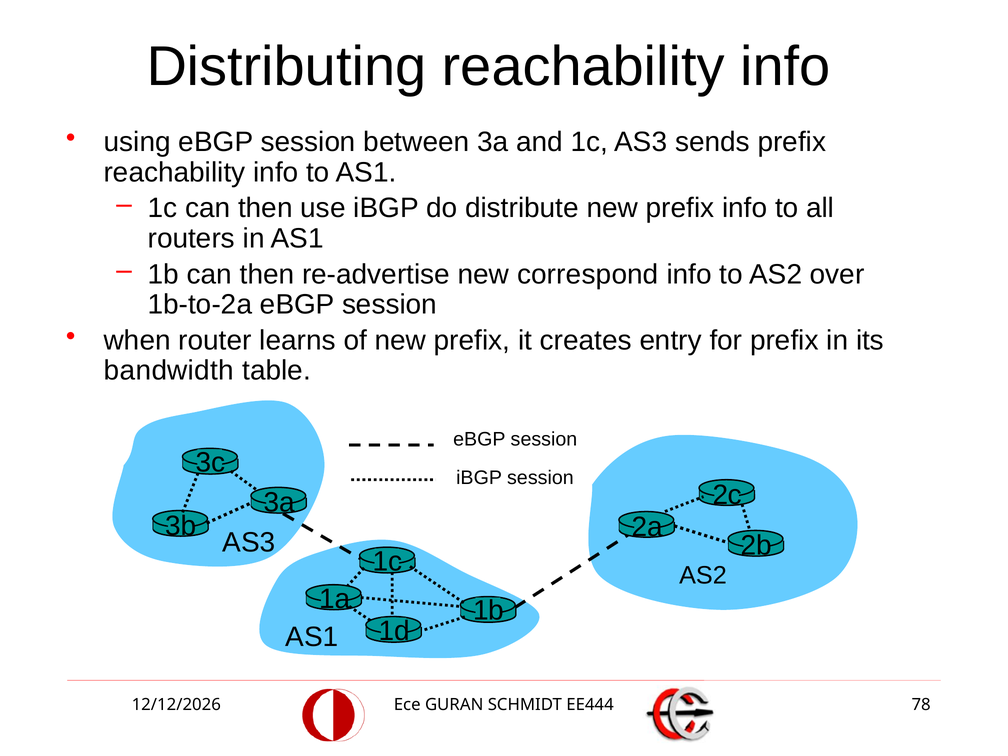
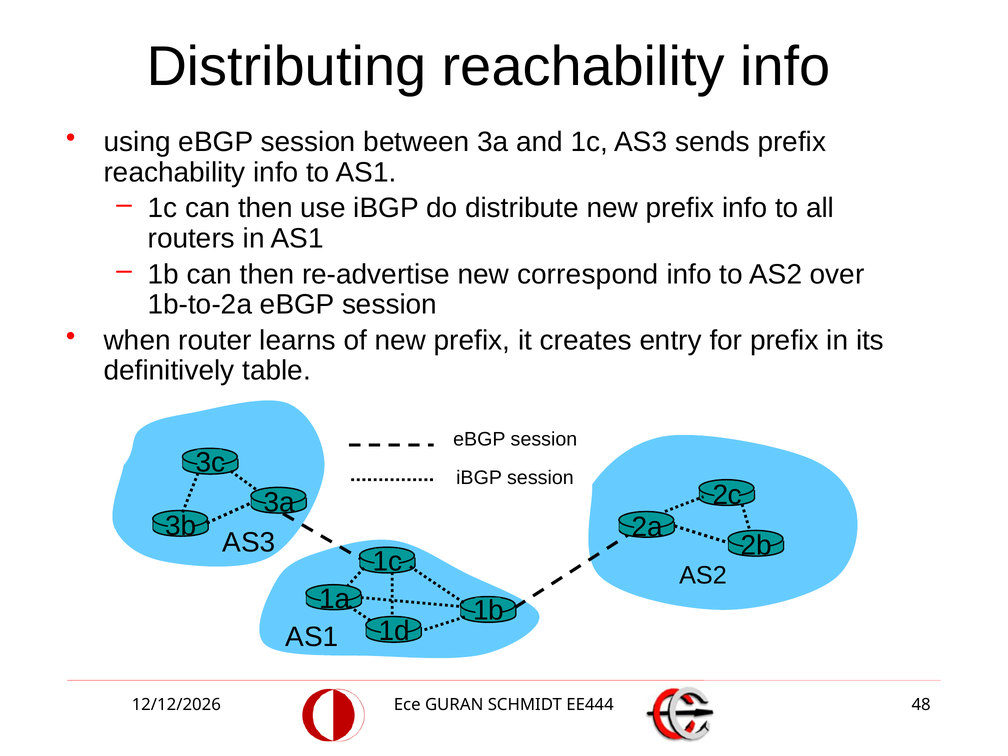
bandwidth: bandwidth -> definitively
78: 78 -> 48
